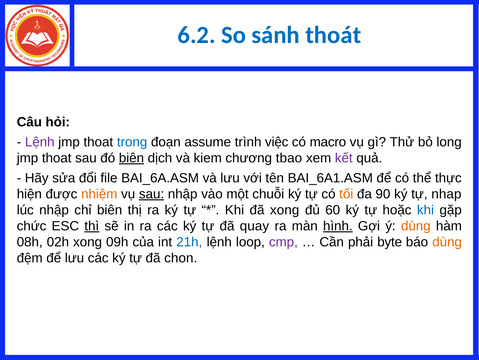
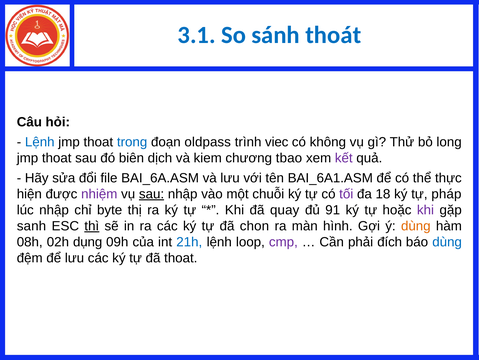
6.2: 6.2 -> 3.1
Lệnh at (40, 142) colour: purple -> blue
assume: assume -> oldpass
việc: việc -> viec
macro: macro -> không
biên at (131, 158) underline: present -> none
nhiệm colour: orange -> purple
tối colour: orange -> purple
90: 90 -> 18
nhap: nhap -> pháp
chỉ biên: biên -> byte
đã xong: xong -> quay
60: 60 -> 91
khi at (425, 210) colour: blue -> purple
chức: chức -> sanh
quay: quay -> chon
hình underline: present -> none
02h xong: xong -> dụng
byte: byte -> đích
dùng at (447, 242) colour: orange -> blue
đã chon: chon -> thoat
